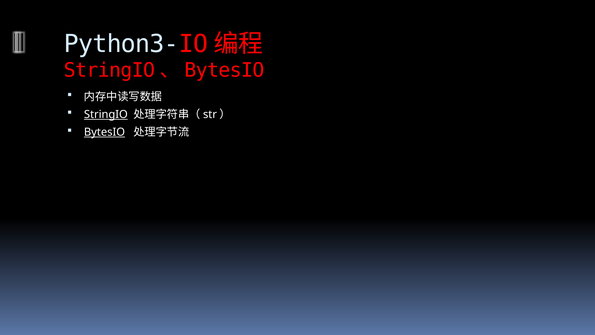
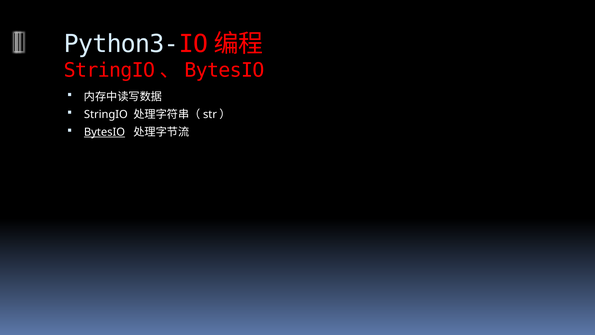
StringIO underline: present -> none
